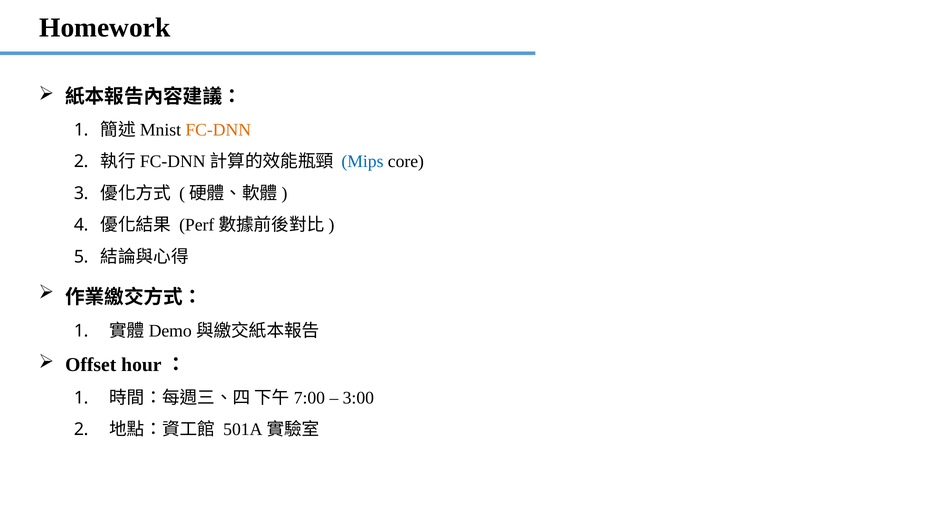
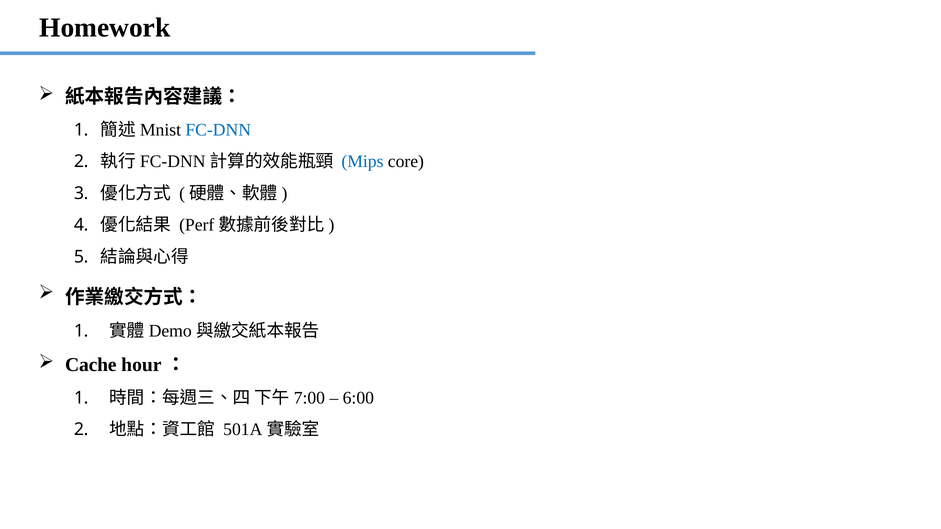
FC-DNN colour: orange -> blue
Offset: Offset -> Cache
3:00: 3:00 -> 6:00
